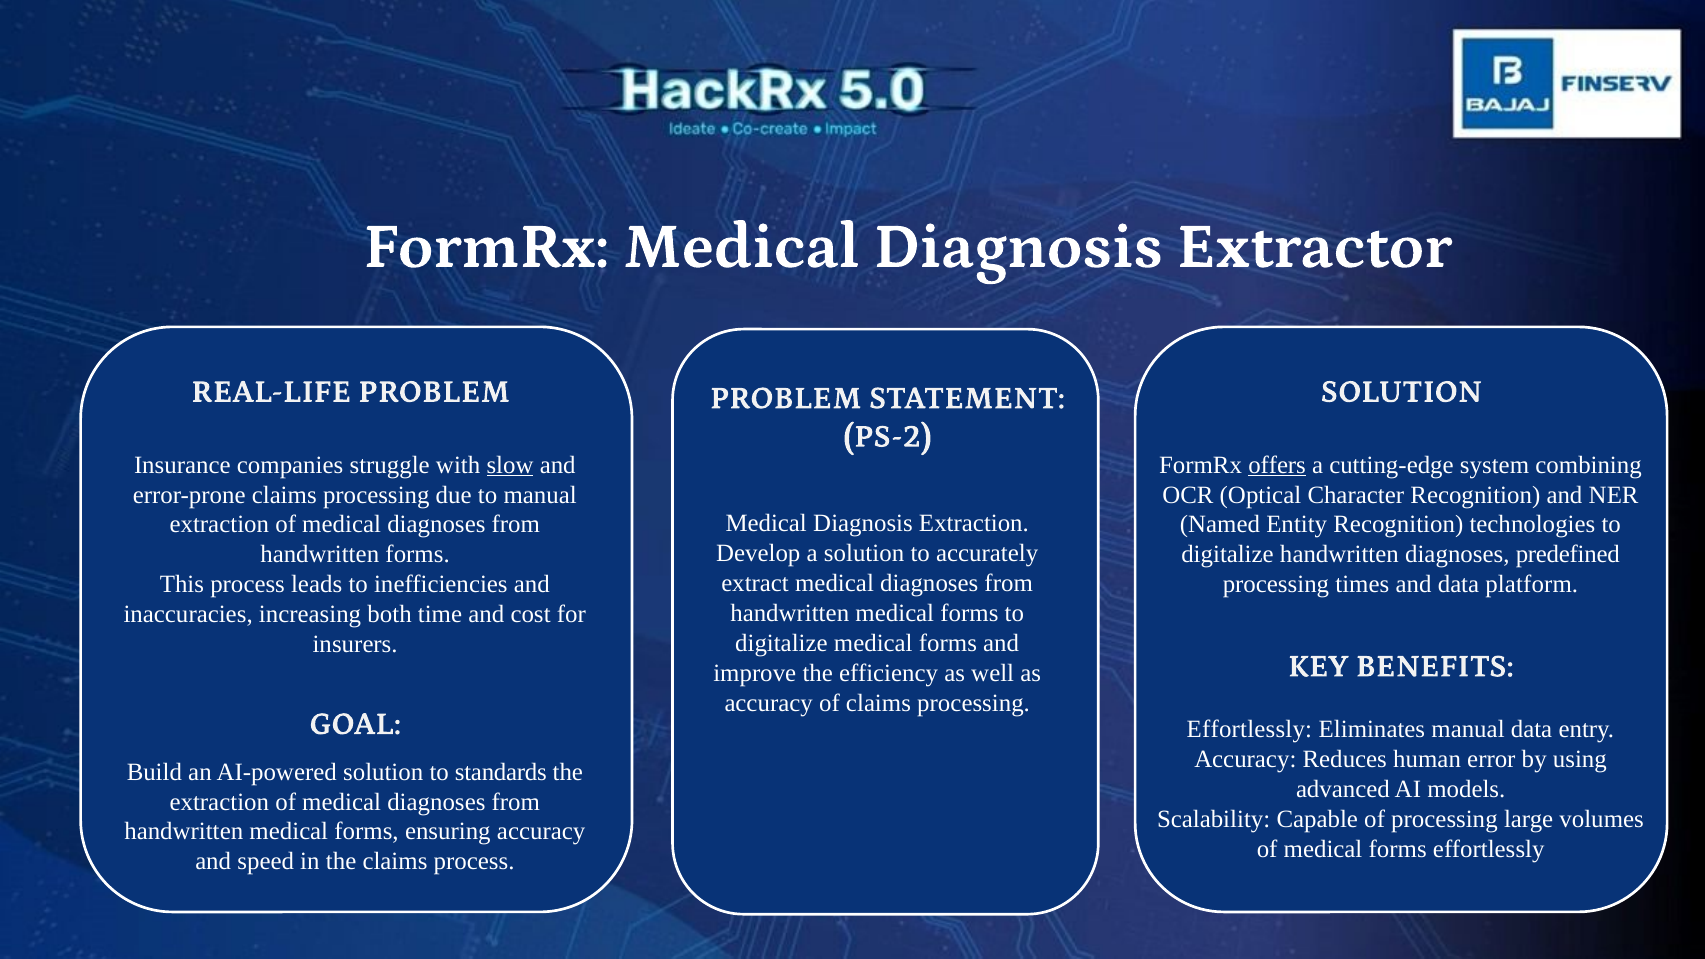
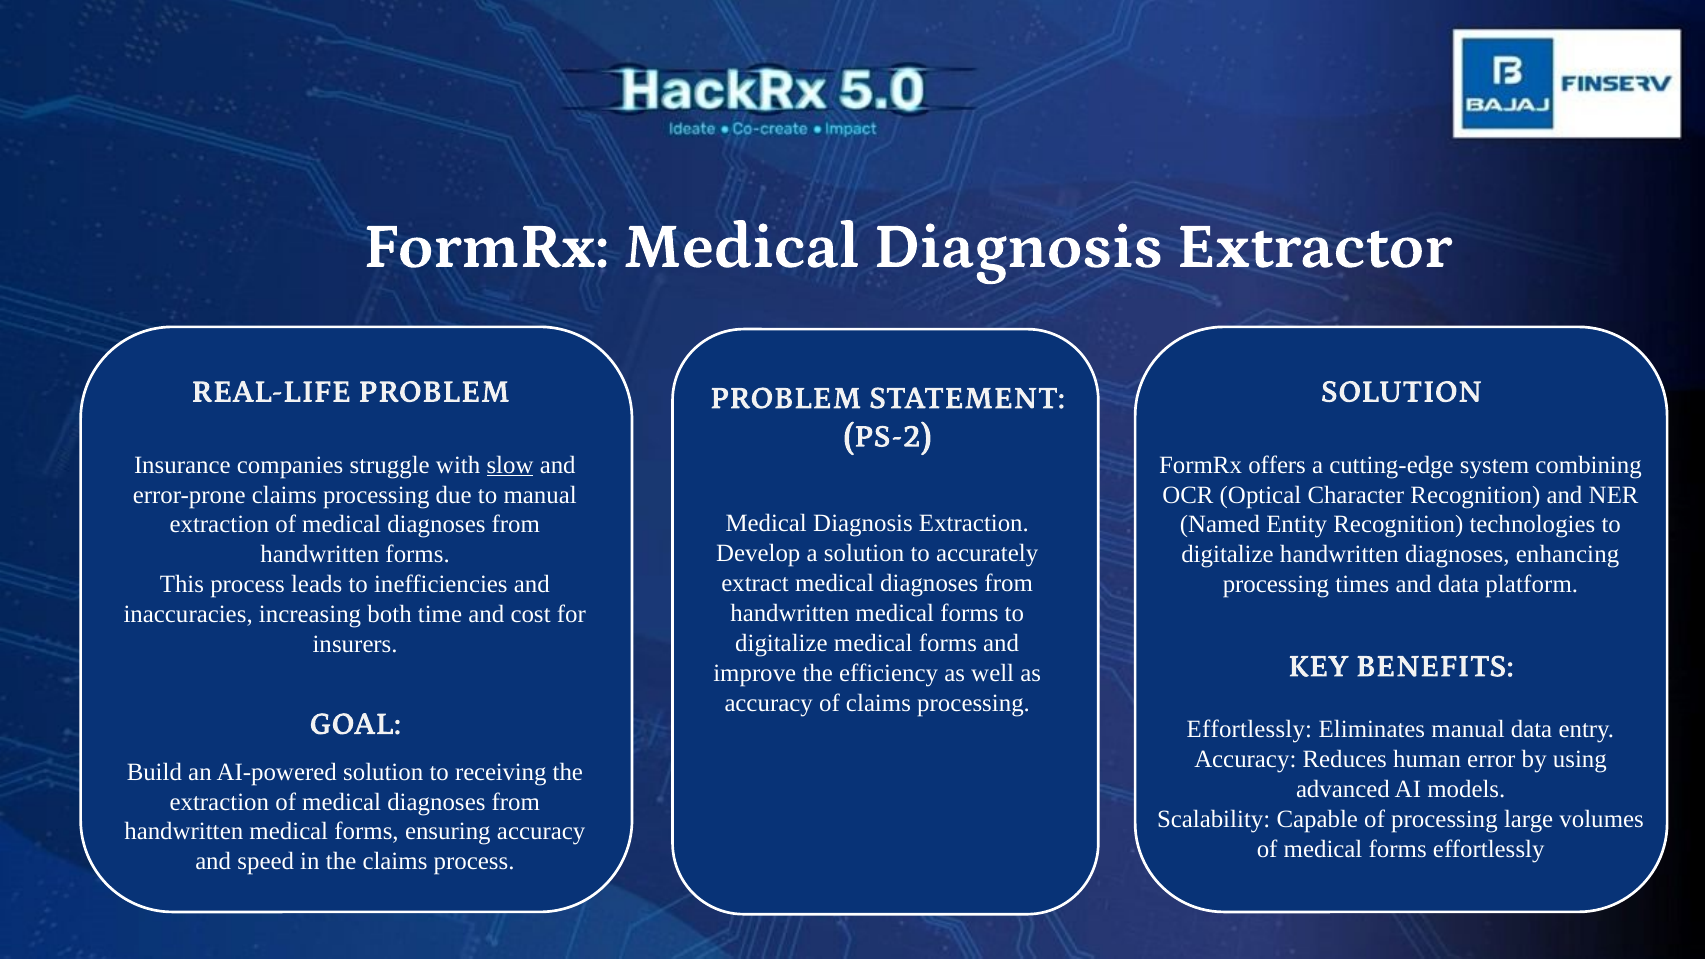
offers underline: present -> none
predefined: predefined -> enhancing
standards: standards -> receiving
